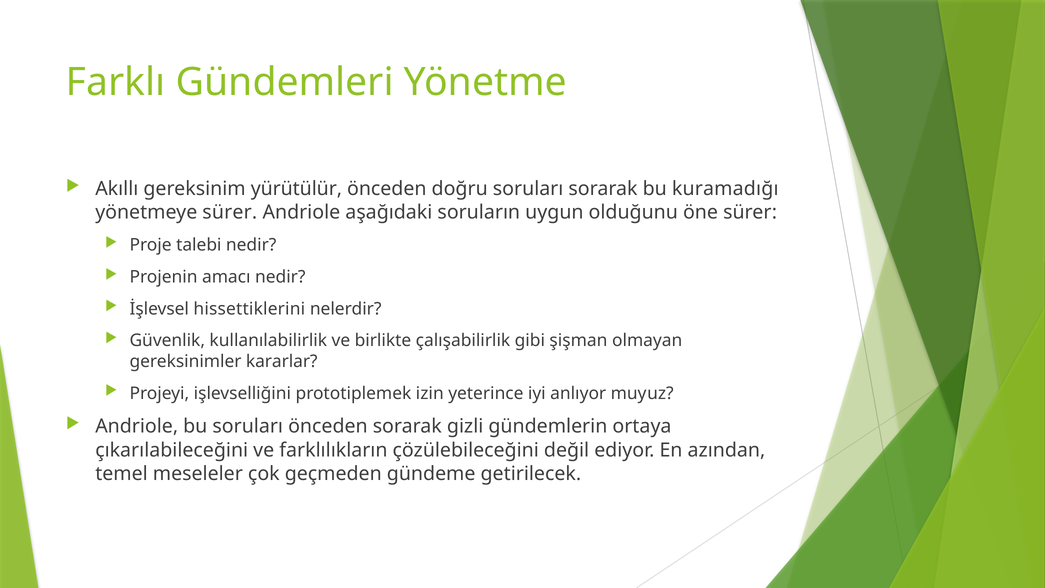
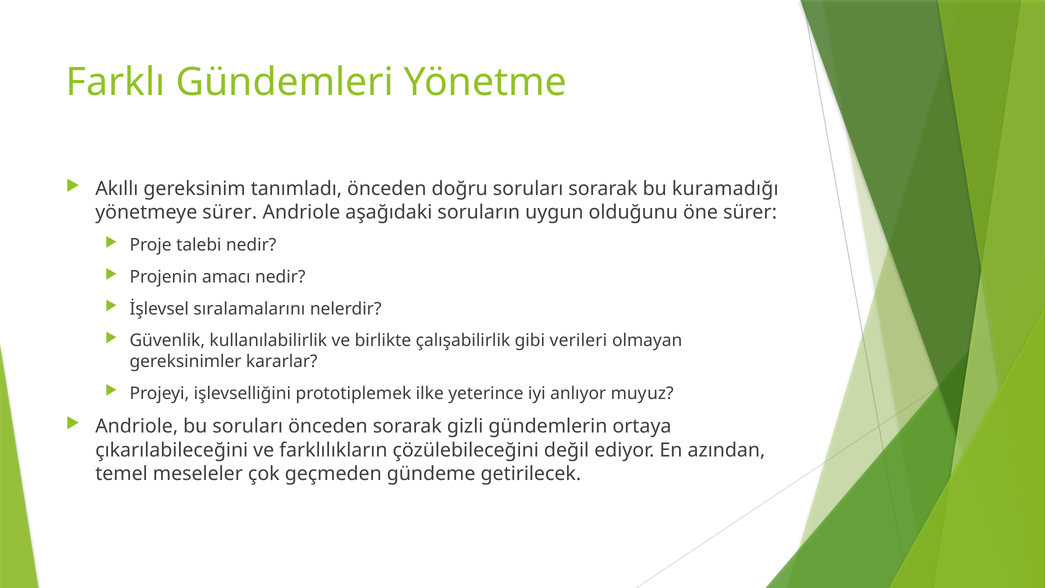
yürütülür: yürütülür -> tanımladı
hissettiklerini: hissettiklerini -> sıralamalarını
şişman: şişman -> verileri
izin: izin -> ilke
